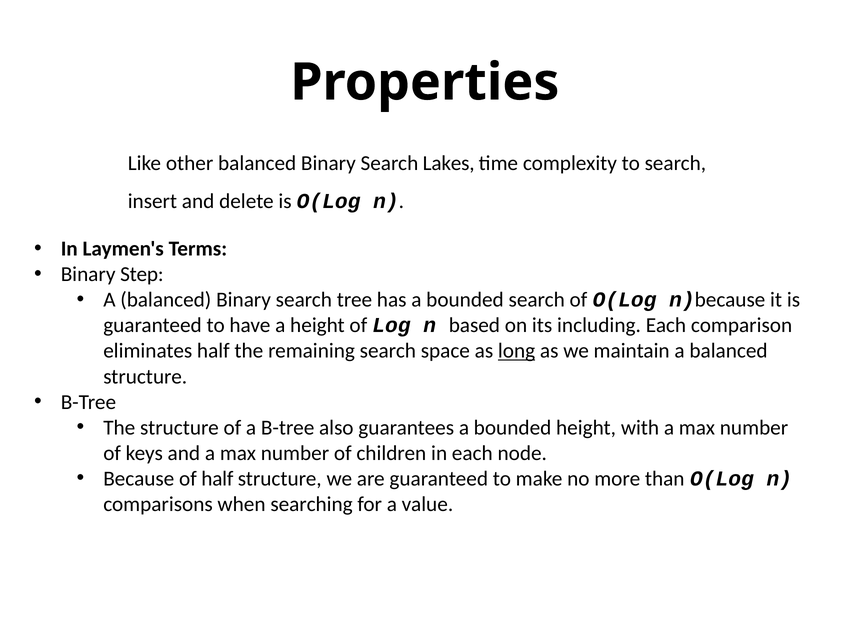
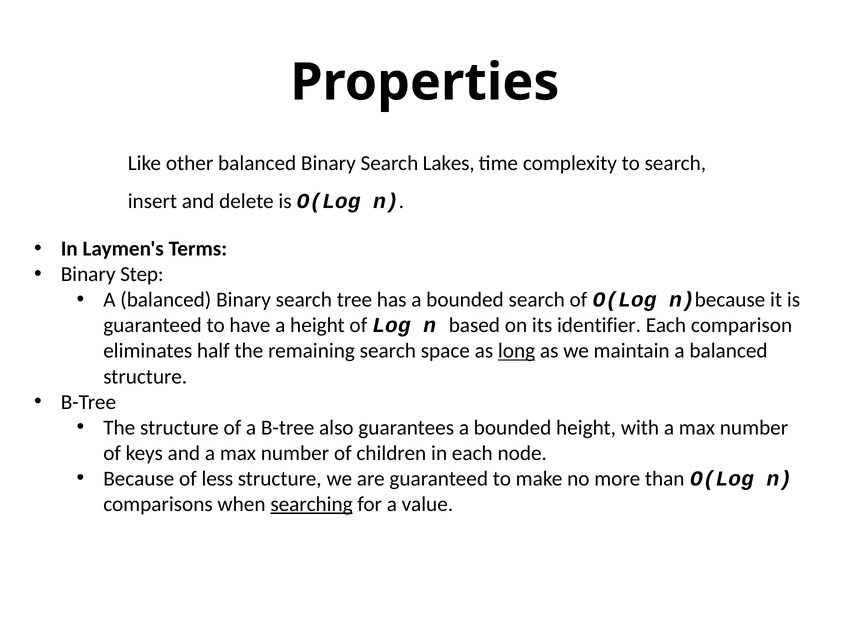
including: including -> identifier
of half: half -> less
searching underline: none -> present
